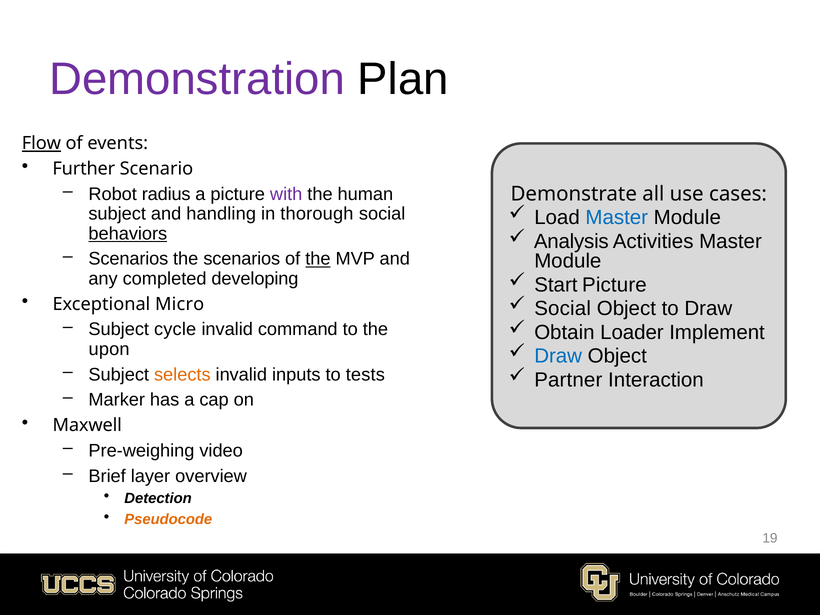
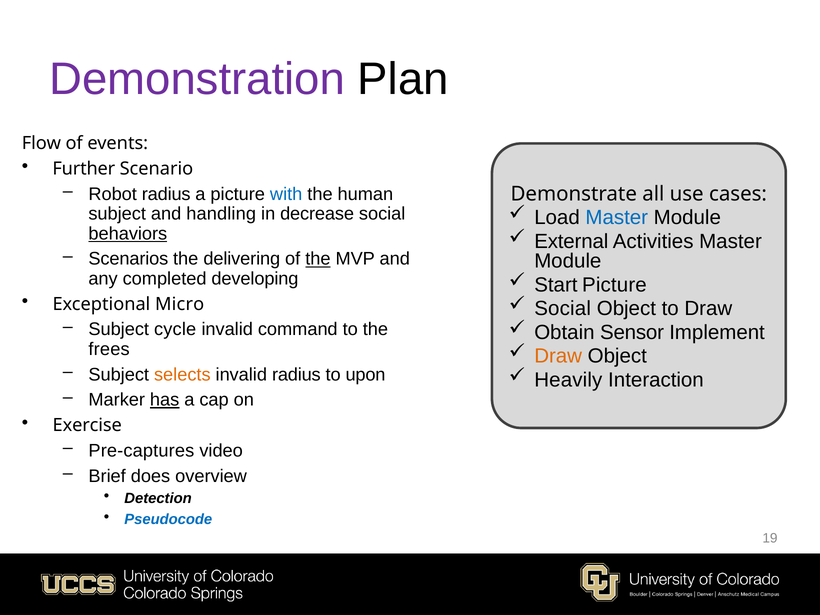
Flow underline: present -> none
with colour: purple -> blue
thorough: thorough -> decrease
Analysis: Analysis -> External
the scenarios: scenarios -> delivering
Loader: Loader -> Sensor
upon: upon -> frees
Draw at (558, 356) colour: blue -> orange
invalid inputs: inputs -> radius
tests: tests -> upon
Partner: Partner -> Heavily
has underline: none -> present
Maxwell: Maxwell -> Exercise
Pre-weighing: Pre-weighing -> Pre-captures
layer: layer -> does
Pseudocode colour: orange -> blue
